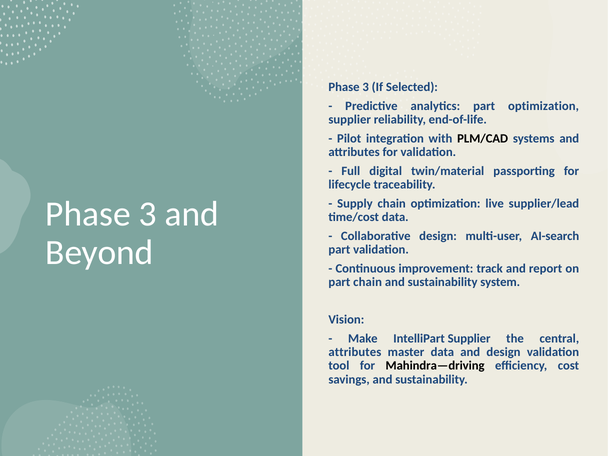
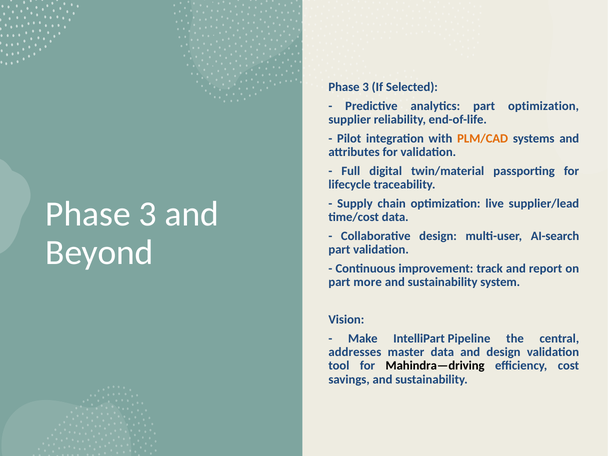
PLM/CAD colour: black -> orange
part chain: chain -> more
IntelliPart Supplier: Supplier -> Pipeline
attributes at (355, 352): attributes -> addresses
